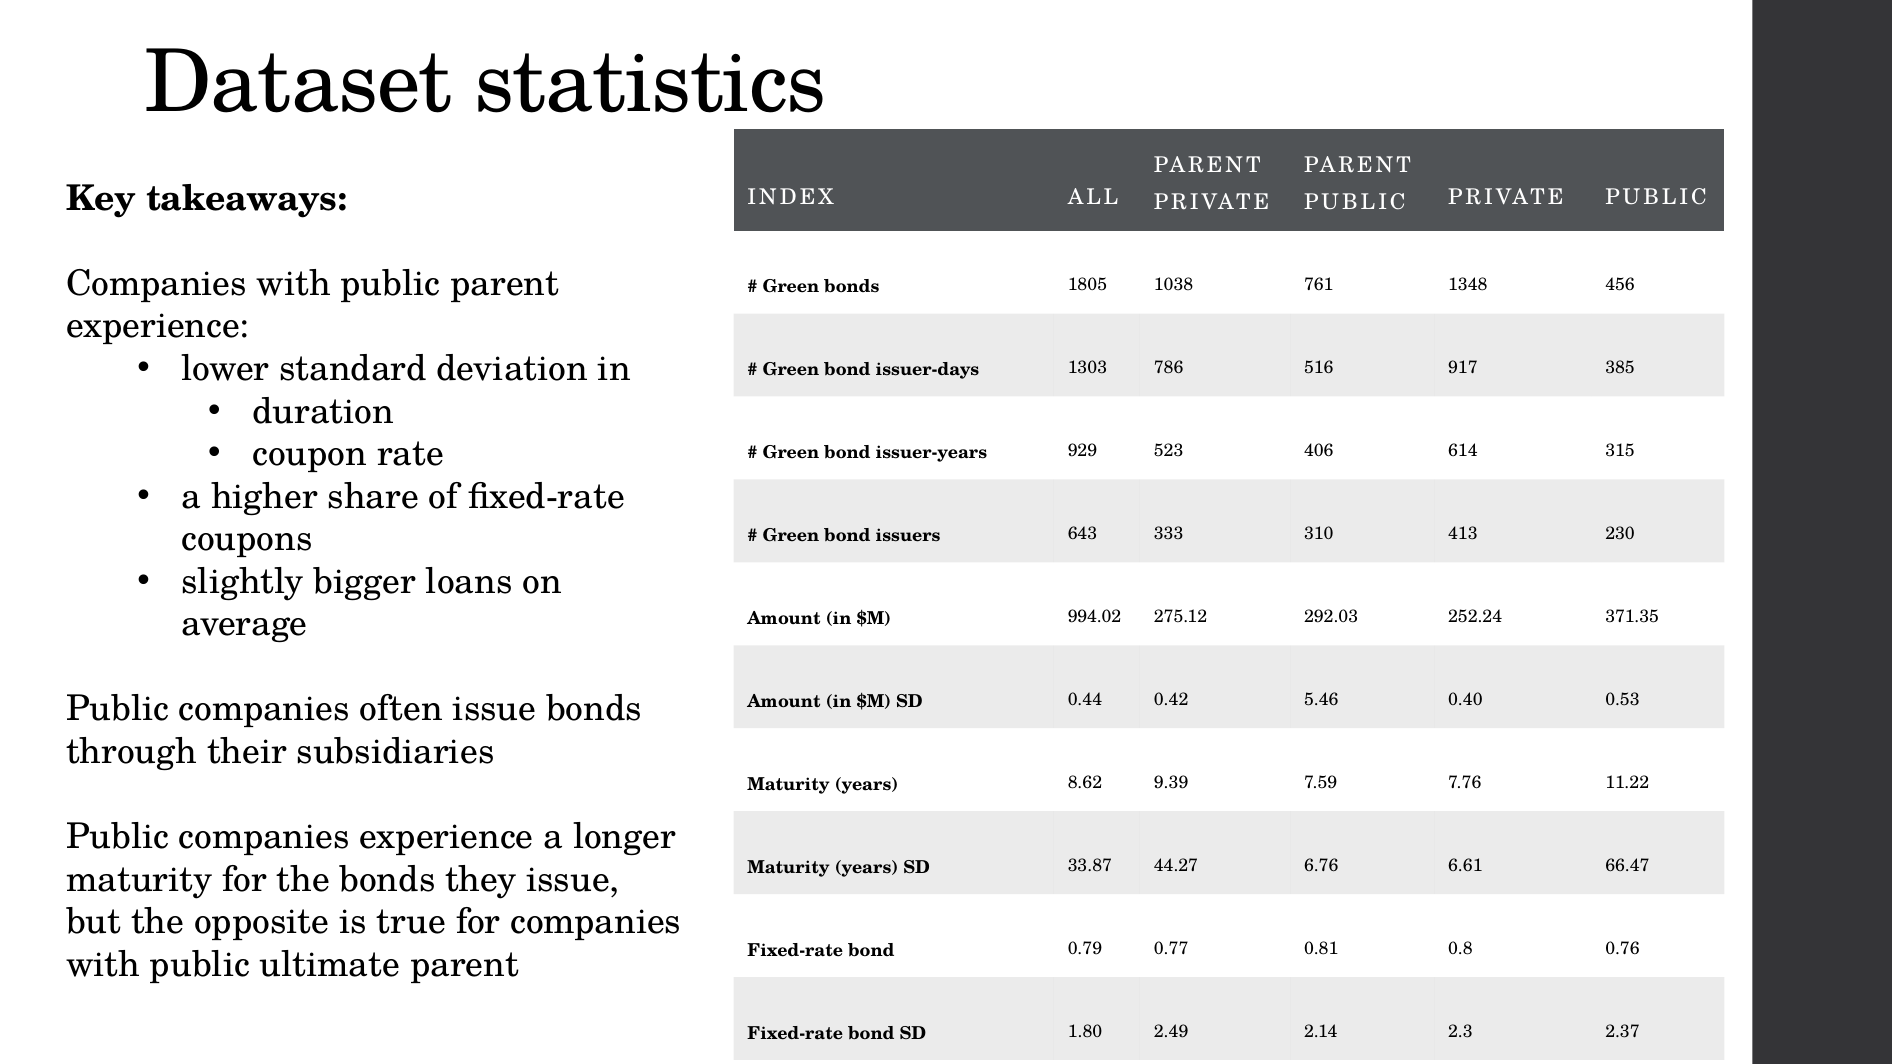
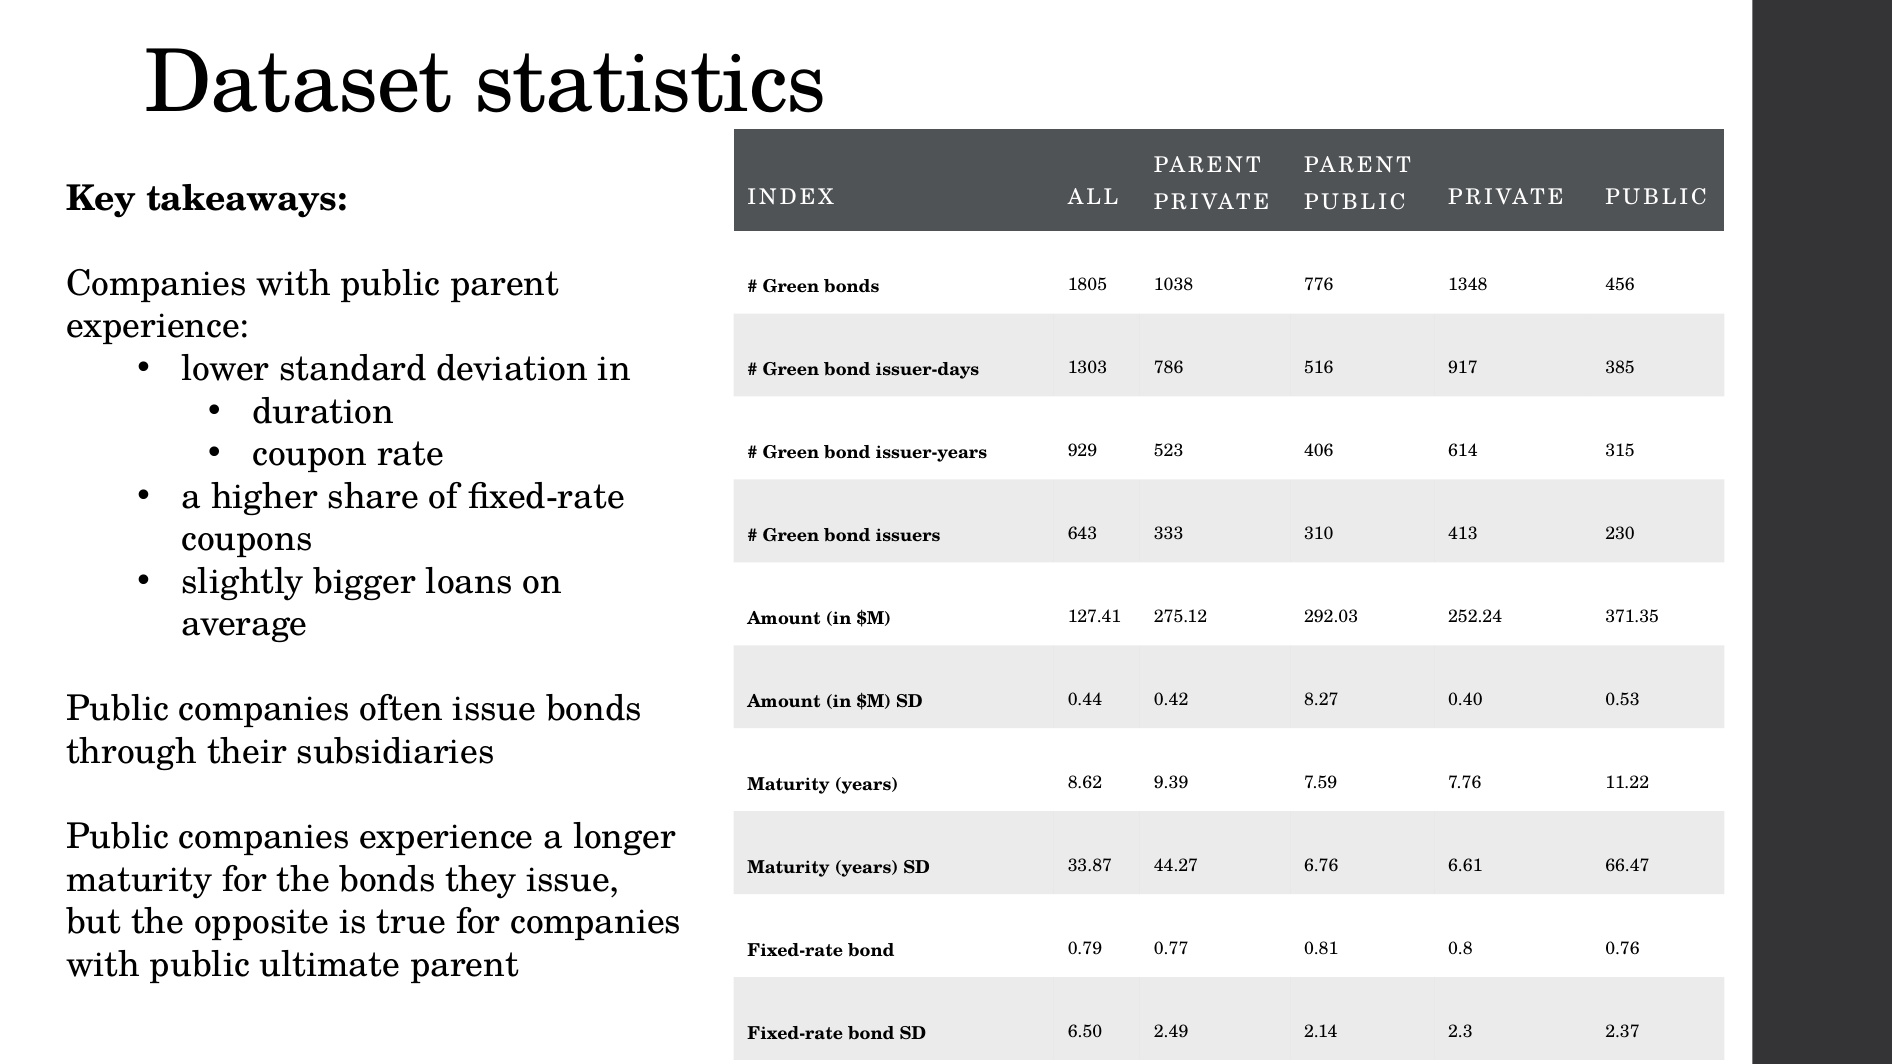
761: 761 -> 776
994.02: 994.02 -> 127.41
5.46: 5.46 -> 8.27
1.80: 1.80 -> 6.50
